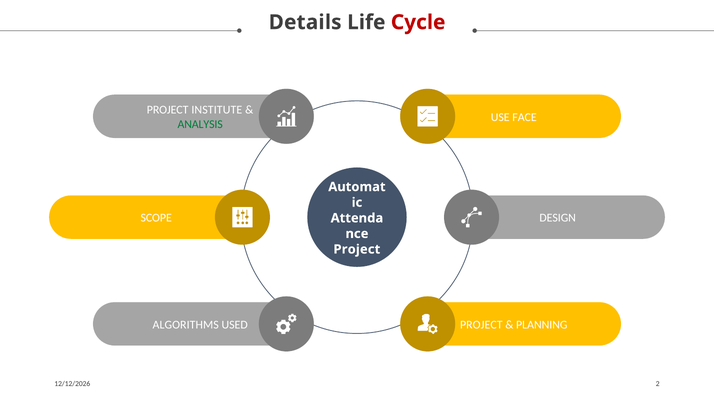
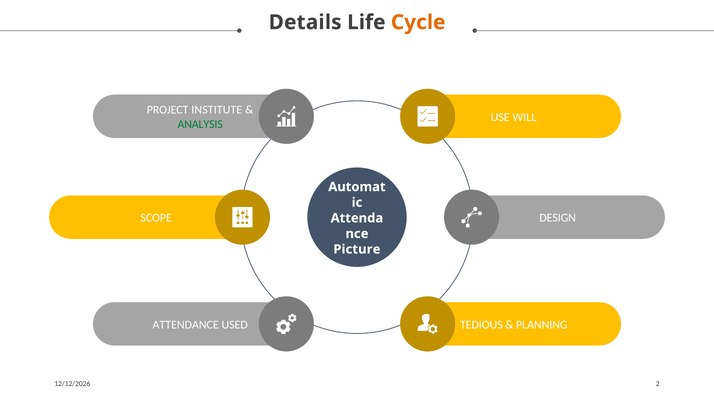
Cycle colour: red -> orange
FACE: FACE -> WILL
Project at (357, 249): Project -> Picture
ALGORITHMS: ALGORITHMS -> ATTENDANCE
PROJECT at (481, 324): PROJECT -> TEDIOUS
